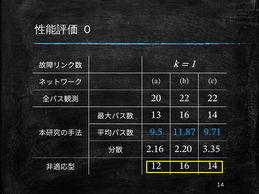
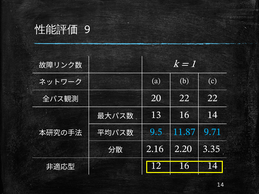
0: 0 -> 9
